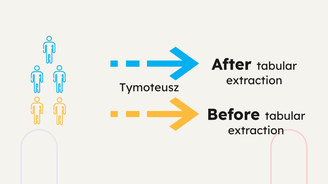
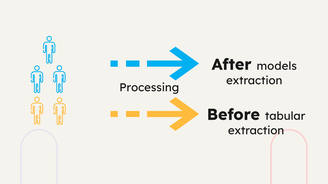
After tabular: tabular -> models
Tymoteusz: Tymoteusz -> Processing
